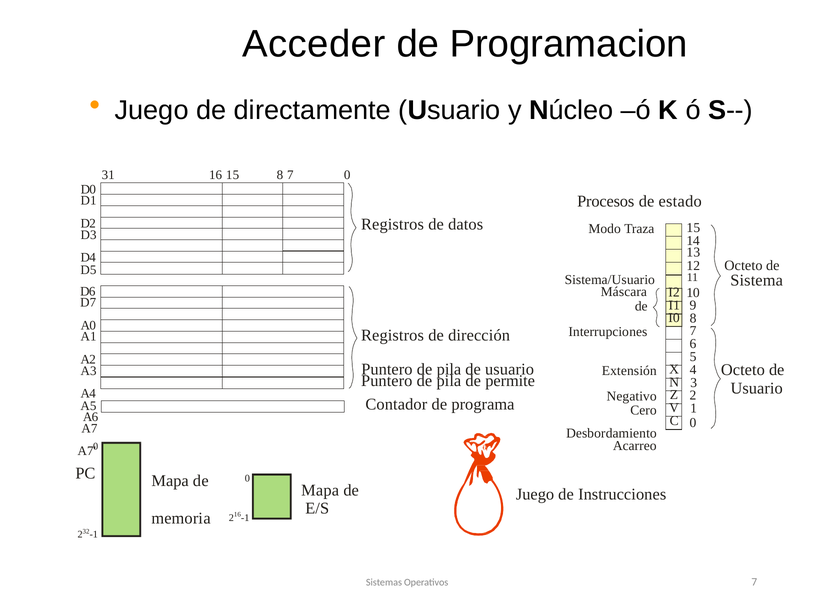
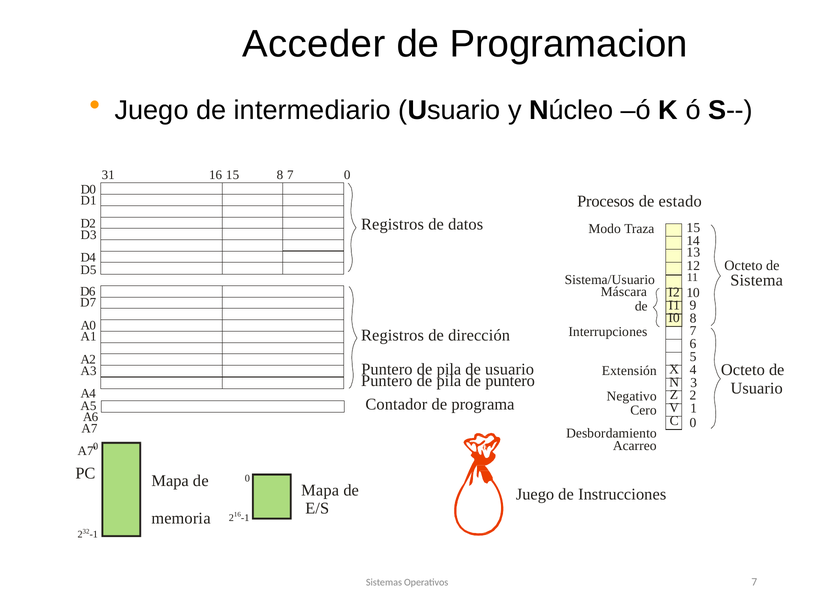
directamente: directamente -> intermediario
de permite: permite -> puntero
